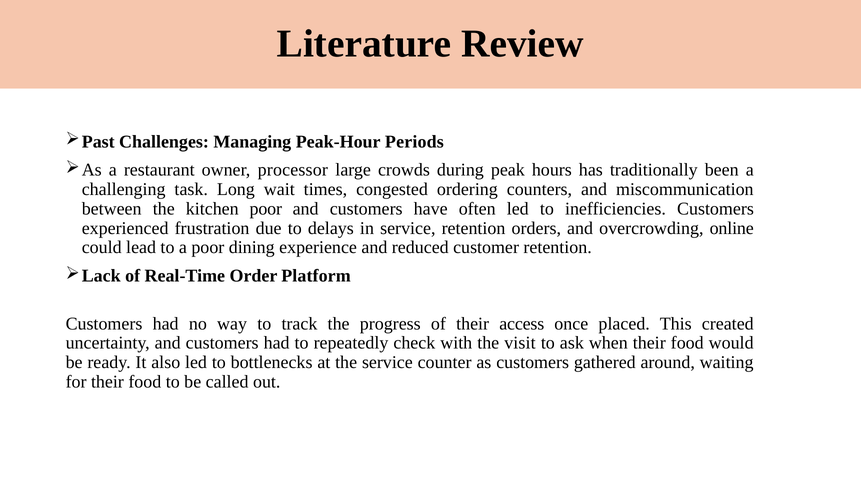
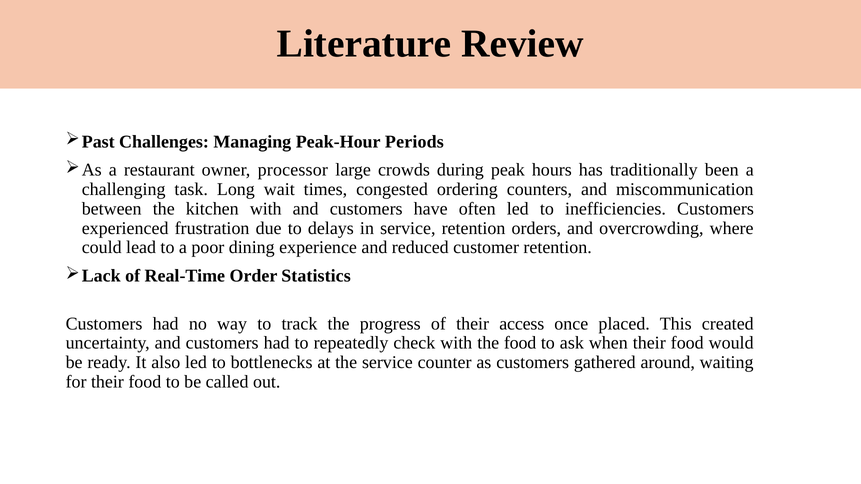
kitchen poor: poor -> with
online: online -> where
Platform: Platform -> Statistics
the visit: visit -> food
